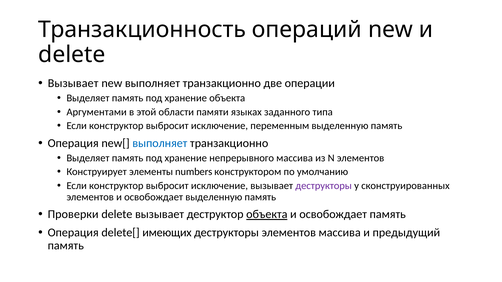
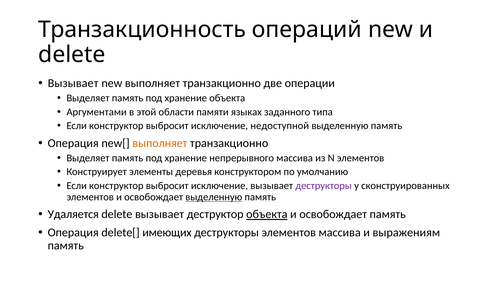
переменным: переменным -> недоступной
выполняет at (160, 143) colour: blue -> orange
numbers: numbers -> деревья
выделенную at (214, 197) underline: none -> present
Проверки: Проверки -> Удаляется
предыдущий: предыдущий -> выражениям
